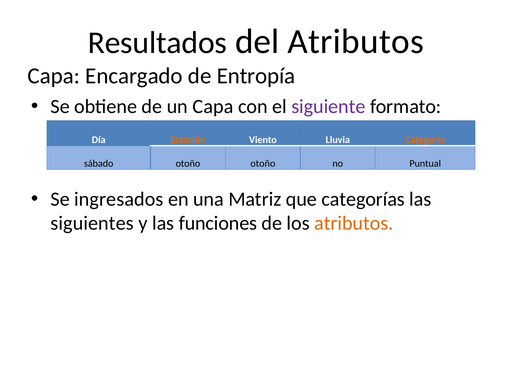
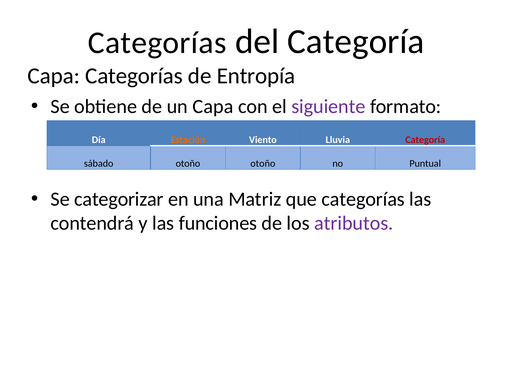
Resultados at (157, 43): Resultados -> Categorías
del Atributos: Atributos -> Categoría
Capa Encargado: Encargado -> Categorías
Categoría at (425, 140) colour: orange -> red
ingresados: ingresados -> categorizar
siguientes: siguientes -> contendrá
atributos at (354, 224) colour: orange -> purple
